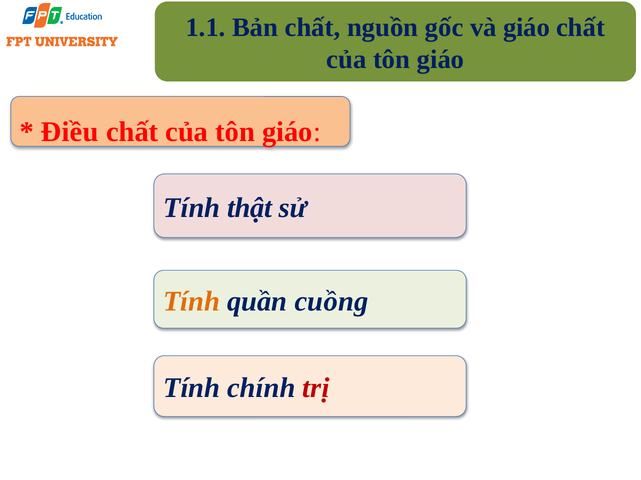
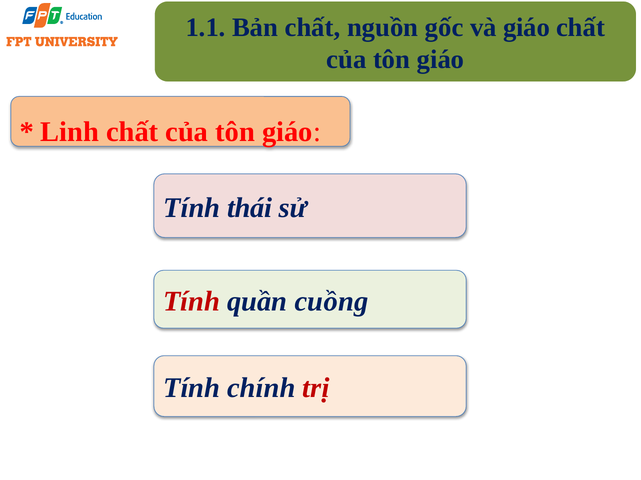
Điều: Điều -> Linh
thật: thật -> thái
Tính at (192, 302) colour: orange -> red
